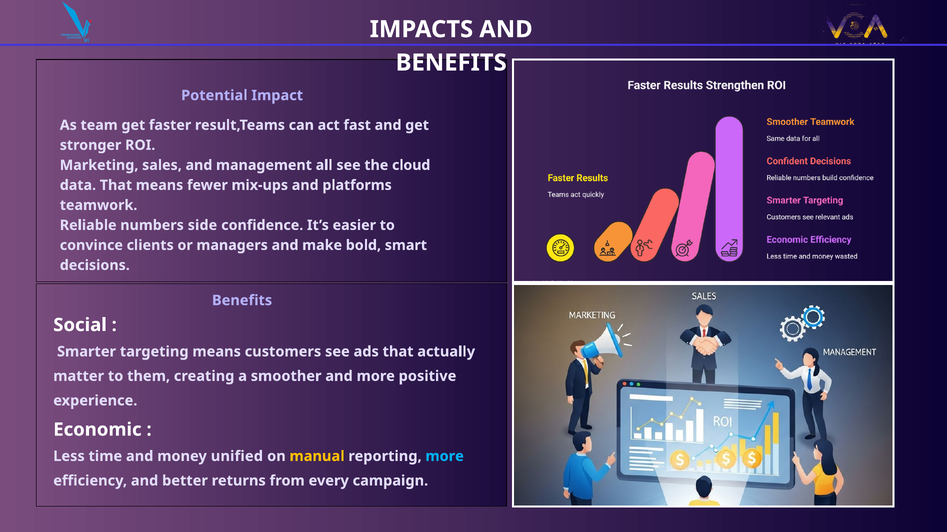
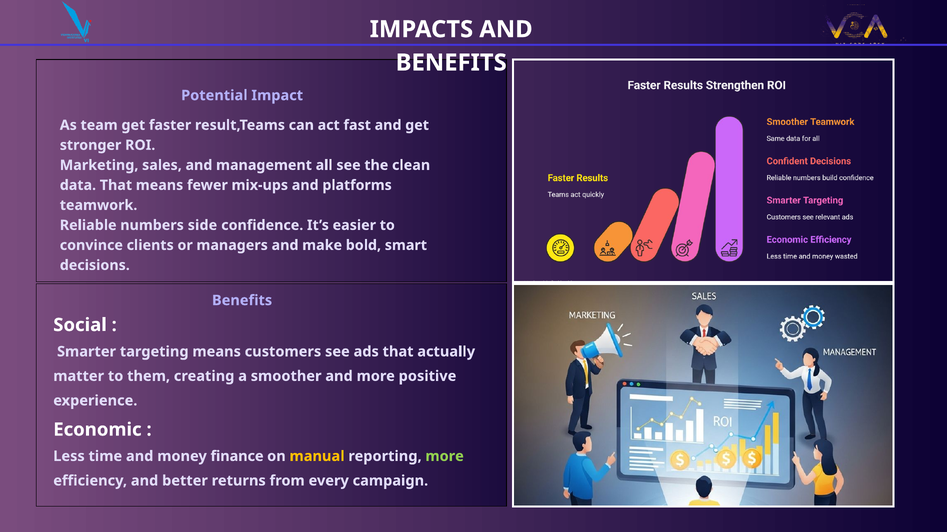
cloud: cloud -> clean
unified: unified -> finance
more at (445, 457) colour: light blue -> light green
